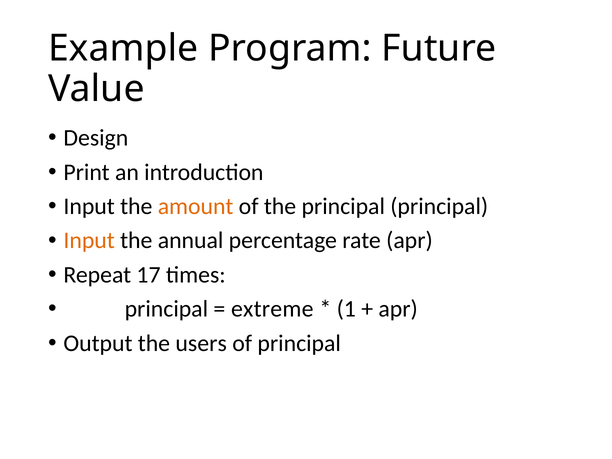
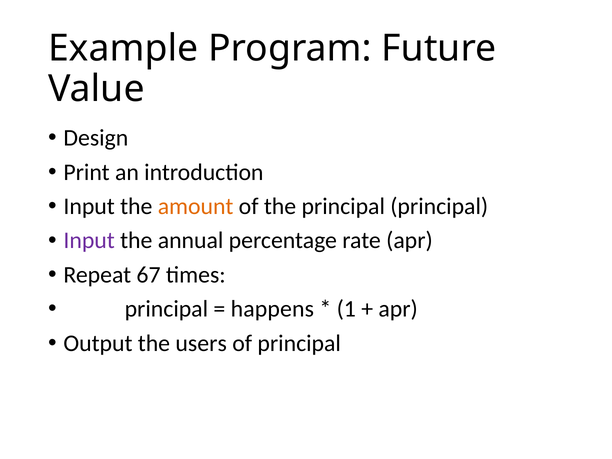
Input at (89, 241) colour: orange -> purple
17: 17 -> 67
extreme: extreme -> happens
